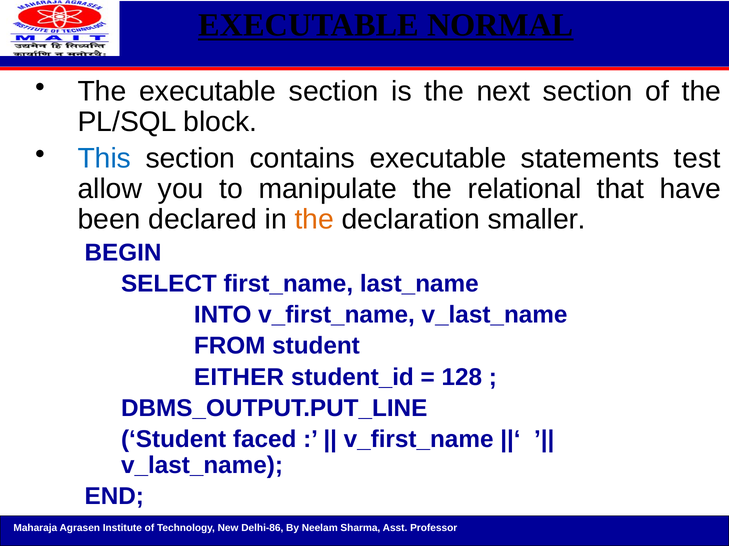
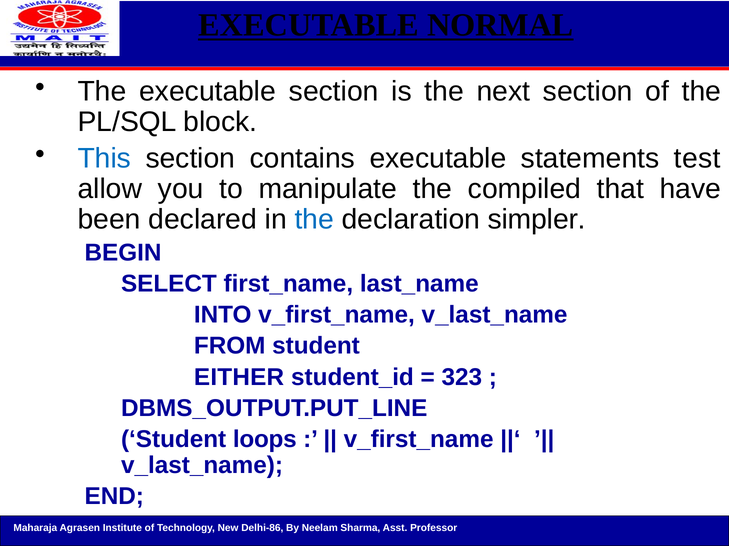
relational: relational -> compiled
the at (314, 220) colour: orange -> blue
smaller: smaller -> simpler
128: 128 -> 323
faced: faced -> loops
